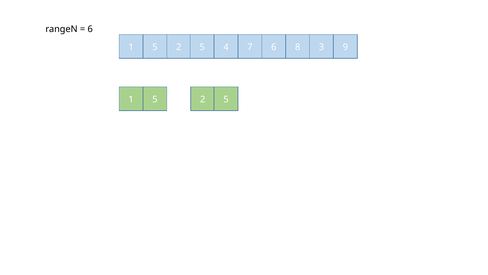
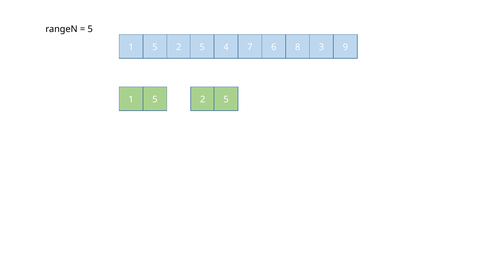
6 at (90, 29): 6 -> 5
